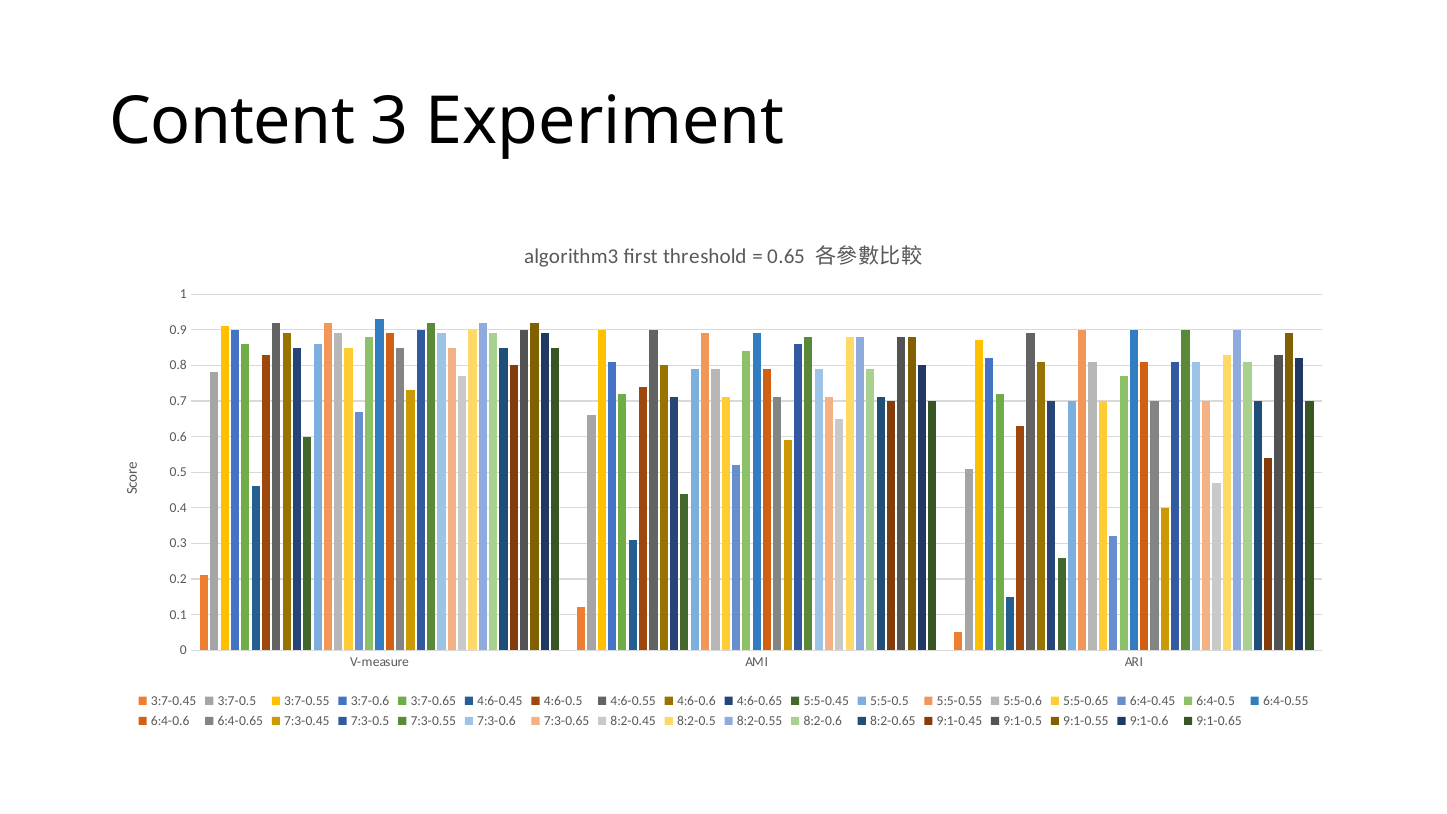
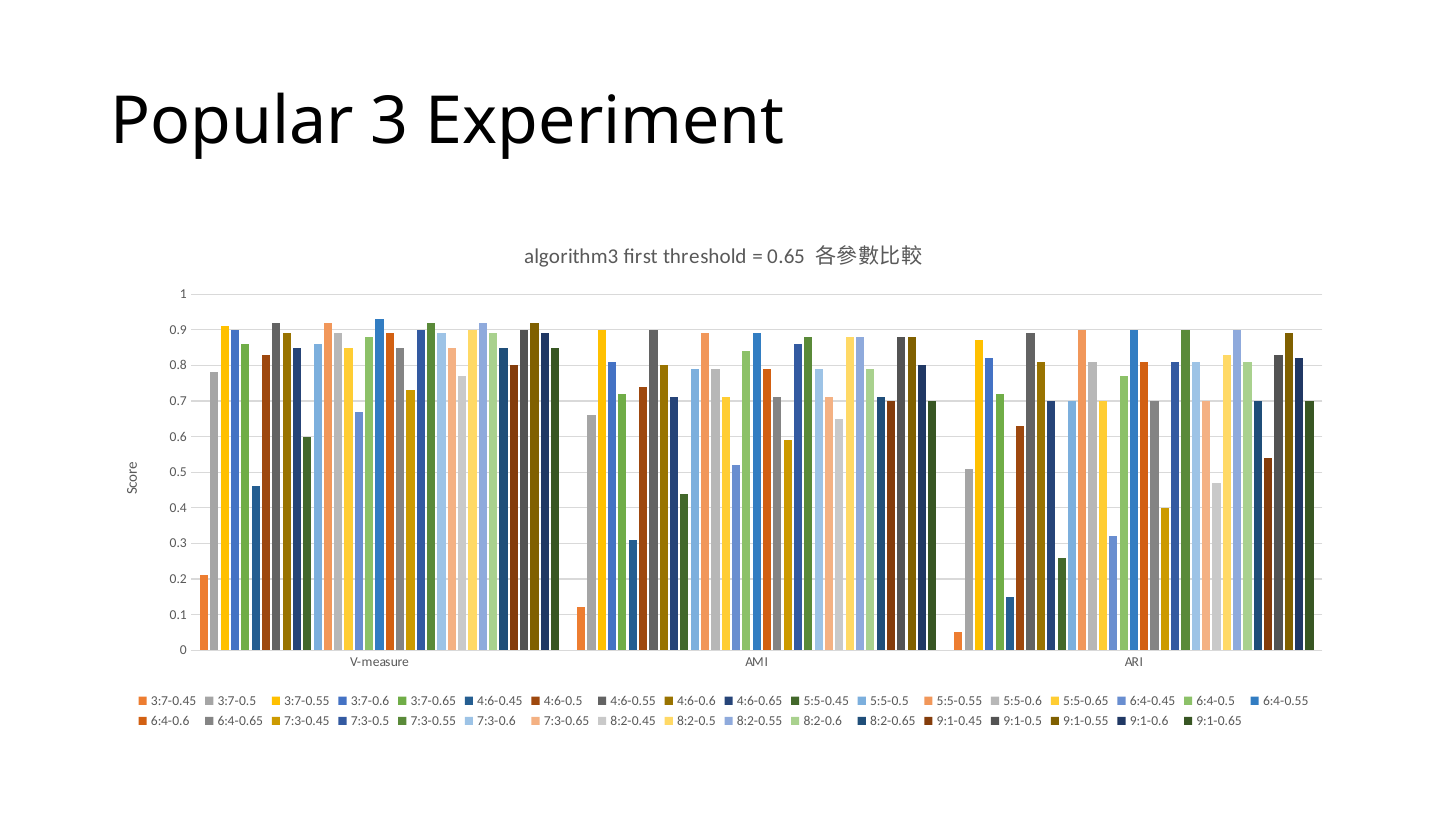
Content: Content -> Popular
